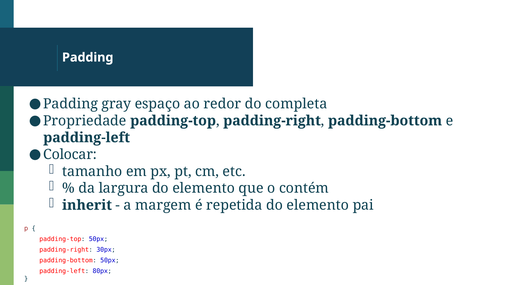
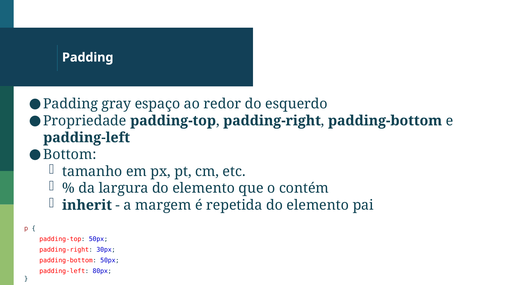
completa: completa -> esquerdo
Colocar: Colocar -> Bottom
